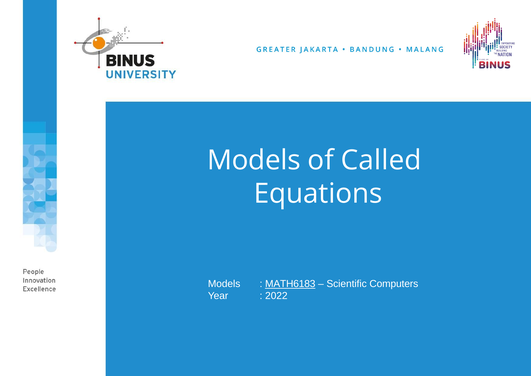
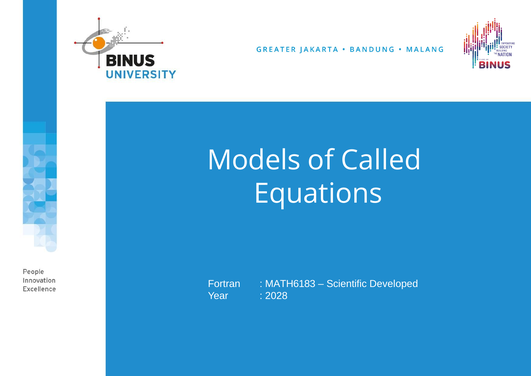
Models at (224, 284): Models -> Fortran
MATH6183 underline: present -> none
Computers: Computers -> Developed
2022: 2022 -> 2028
